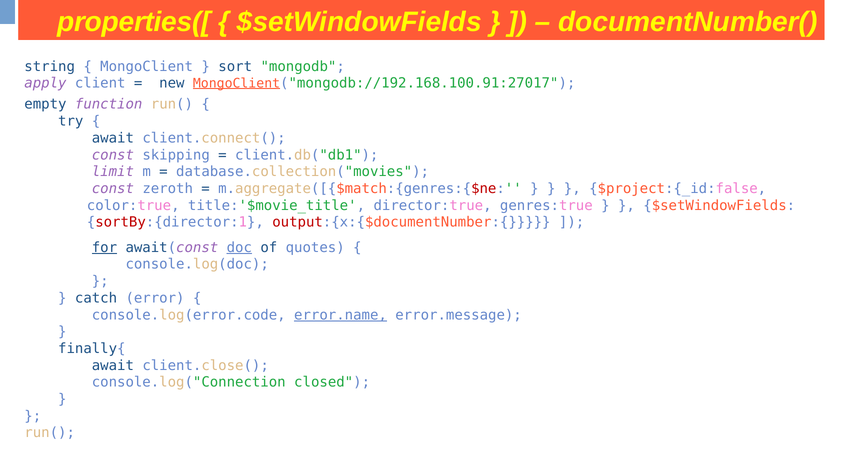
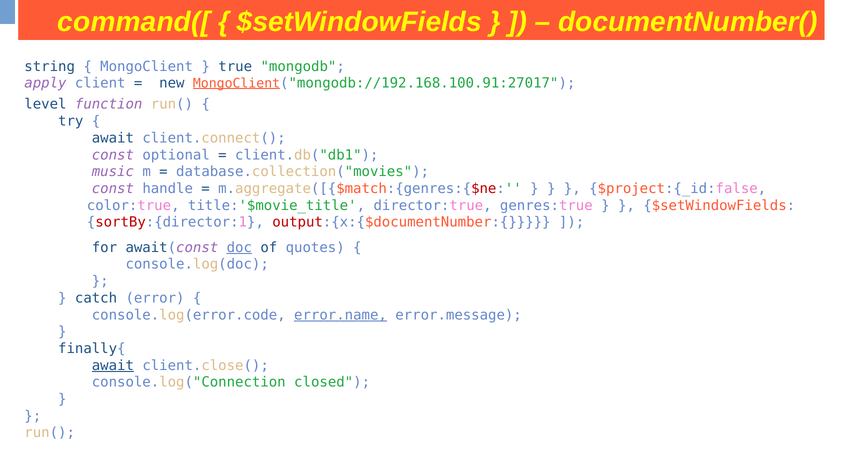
properties([: properties([ -> command([
sort: sort -> true
empty: empty -> level
skipping: skipping -> optional
limit: limit -> music
zeroth: zeroth -> handle
for underline: present -> none
await at (113, 366) underline: none -> present
